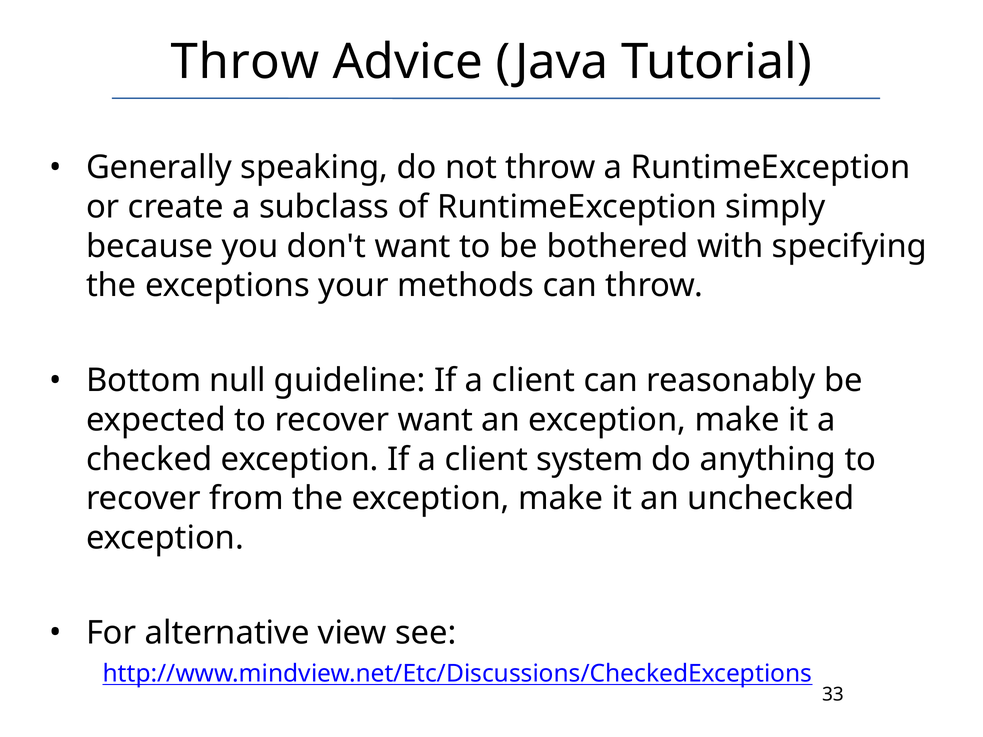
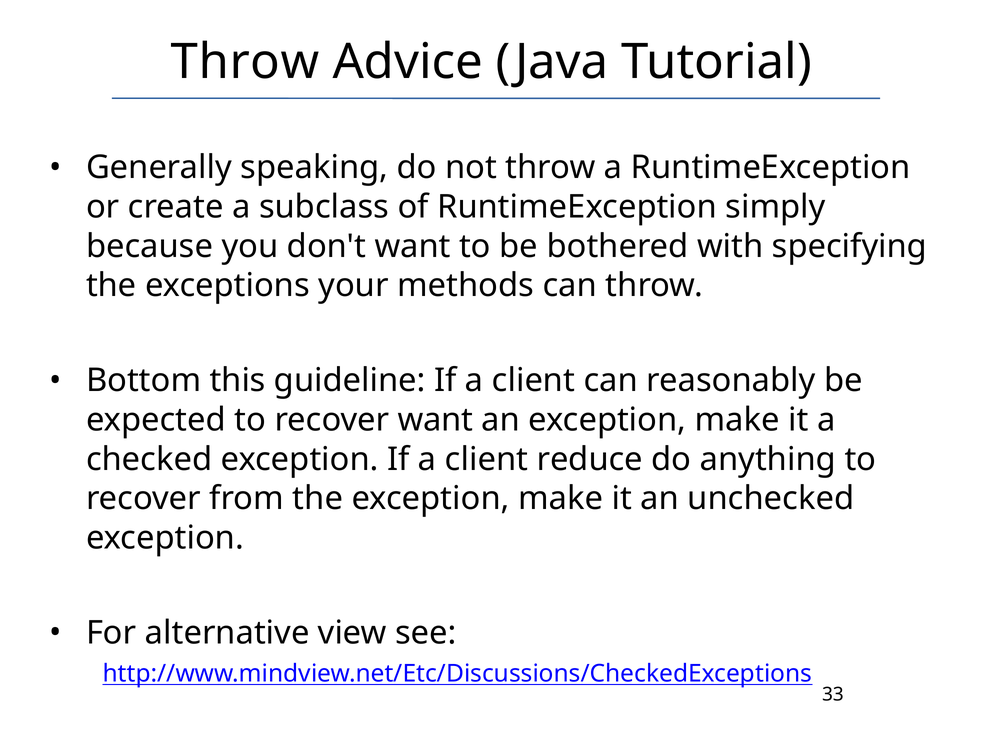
null: null -> this
system: system -> reduce
